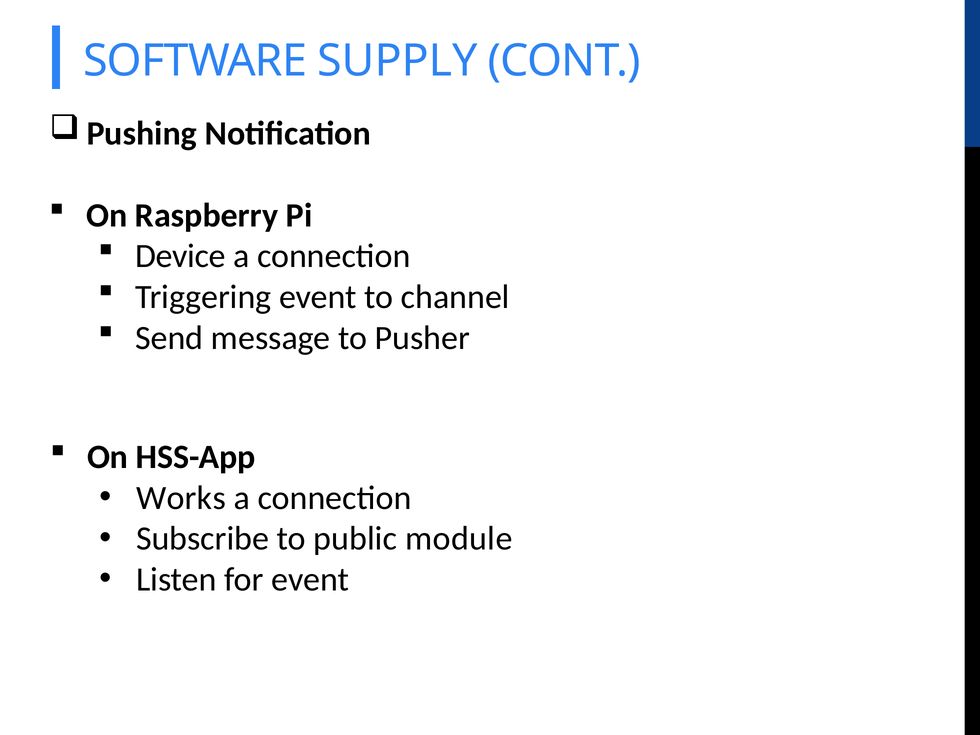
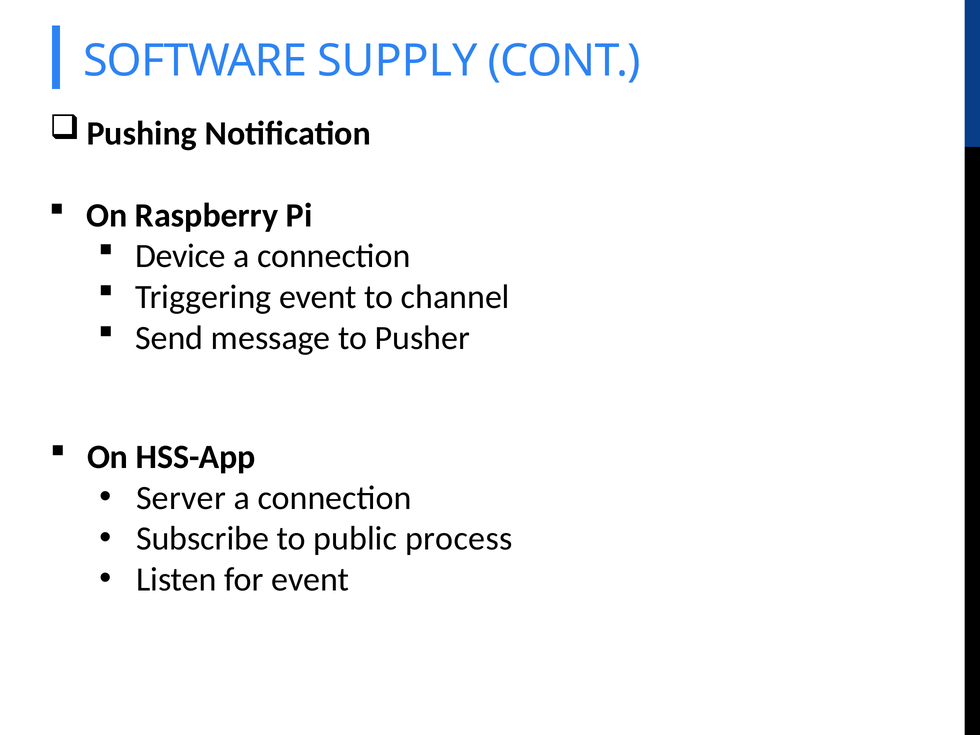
Works: Works -> Server
module: module -> process
